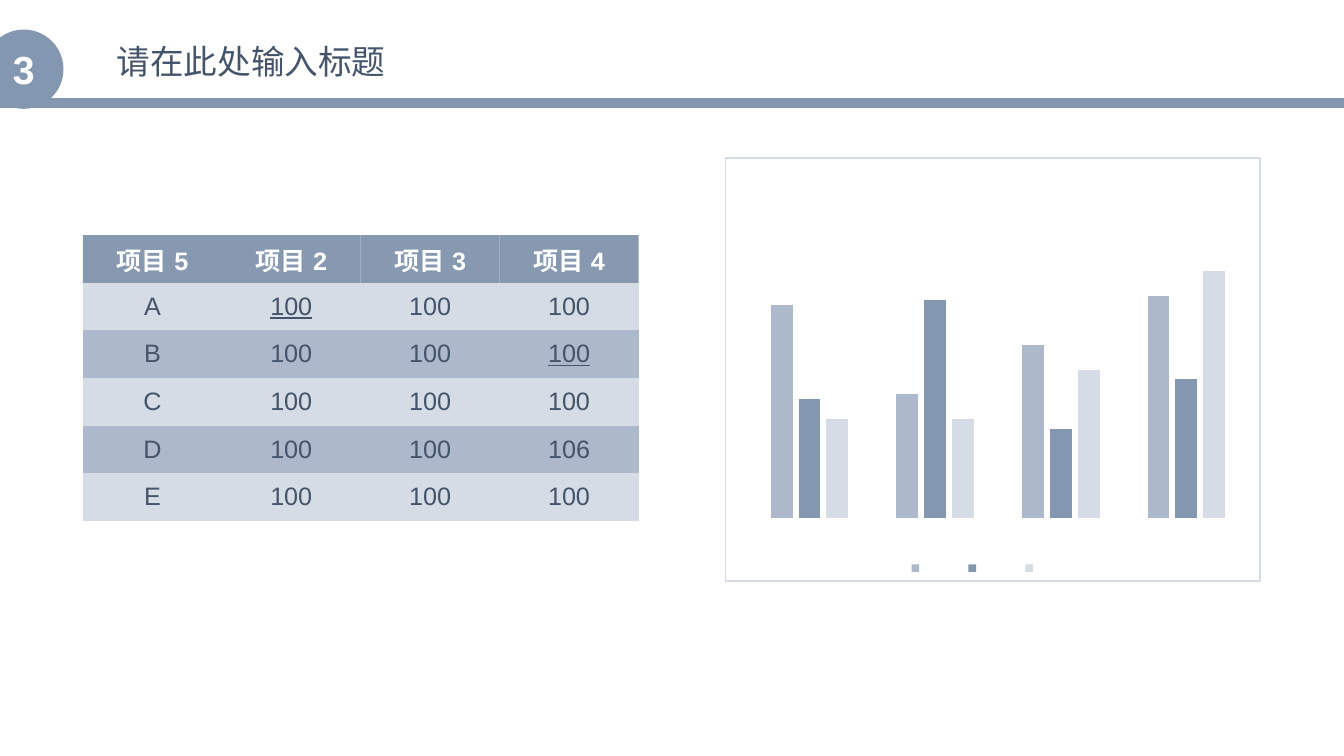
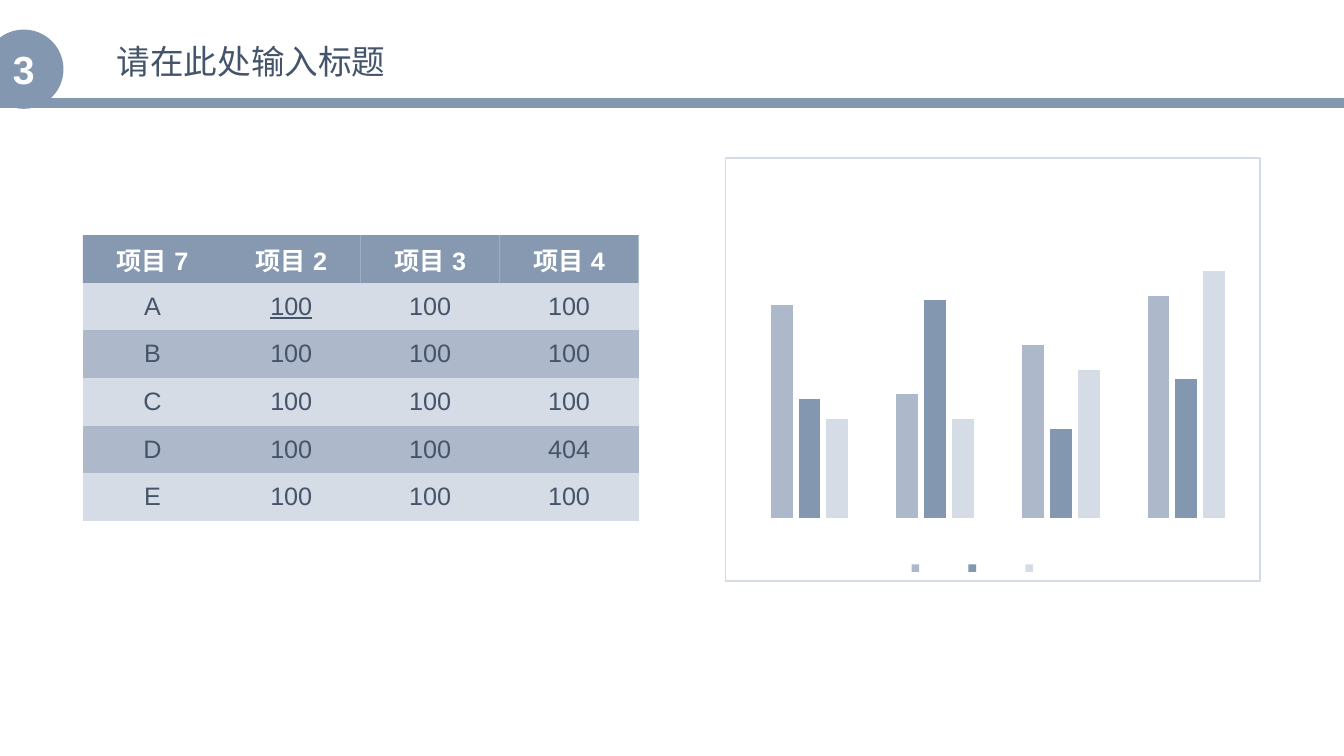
5 at (181, 262): 5 -> 7
100 at (569, 355) underline: present -> none
106: 106 -> 404
